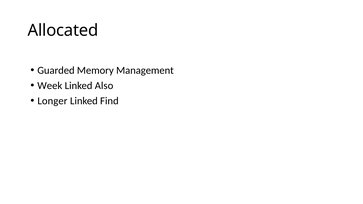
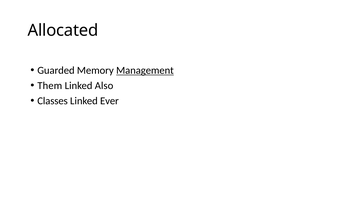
Management underline: none -> present
Week: Week -> Them
Longer: Longer -> Classes
Find: Find -> Ever
